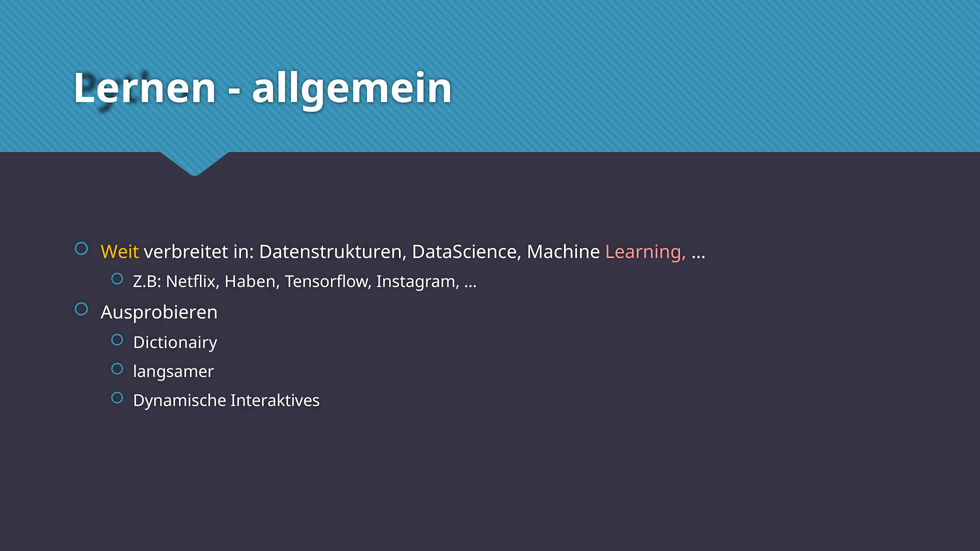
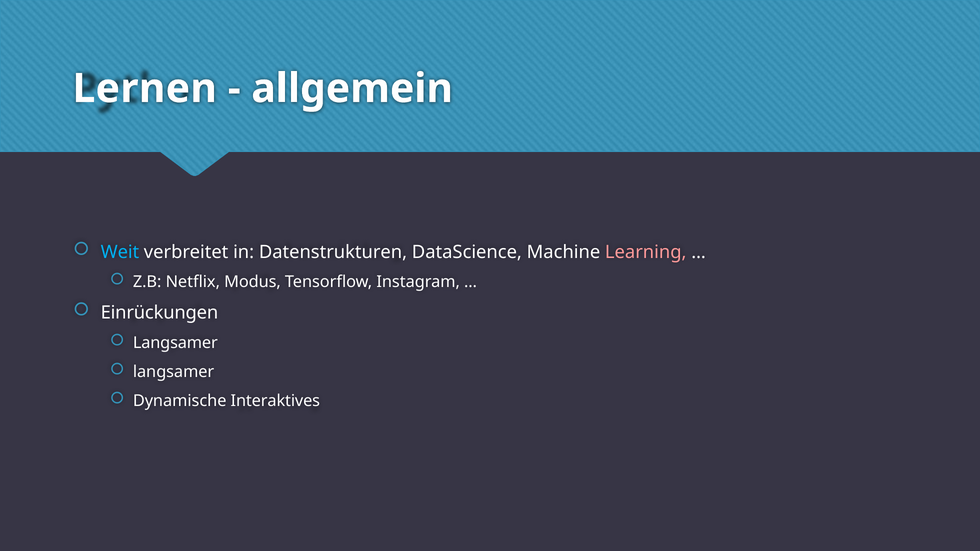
Weit colour: yellow -> light blue
Haben: Haben -> Modus
Ausprobieren: Ausprobieren -> Einrückungen
Dictionairy at (175, 343): Dictionairy -> Langsamer
